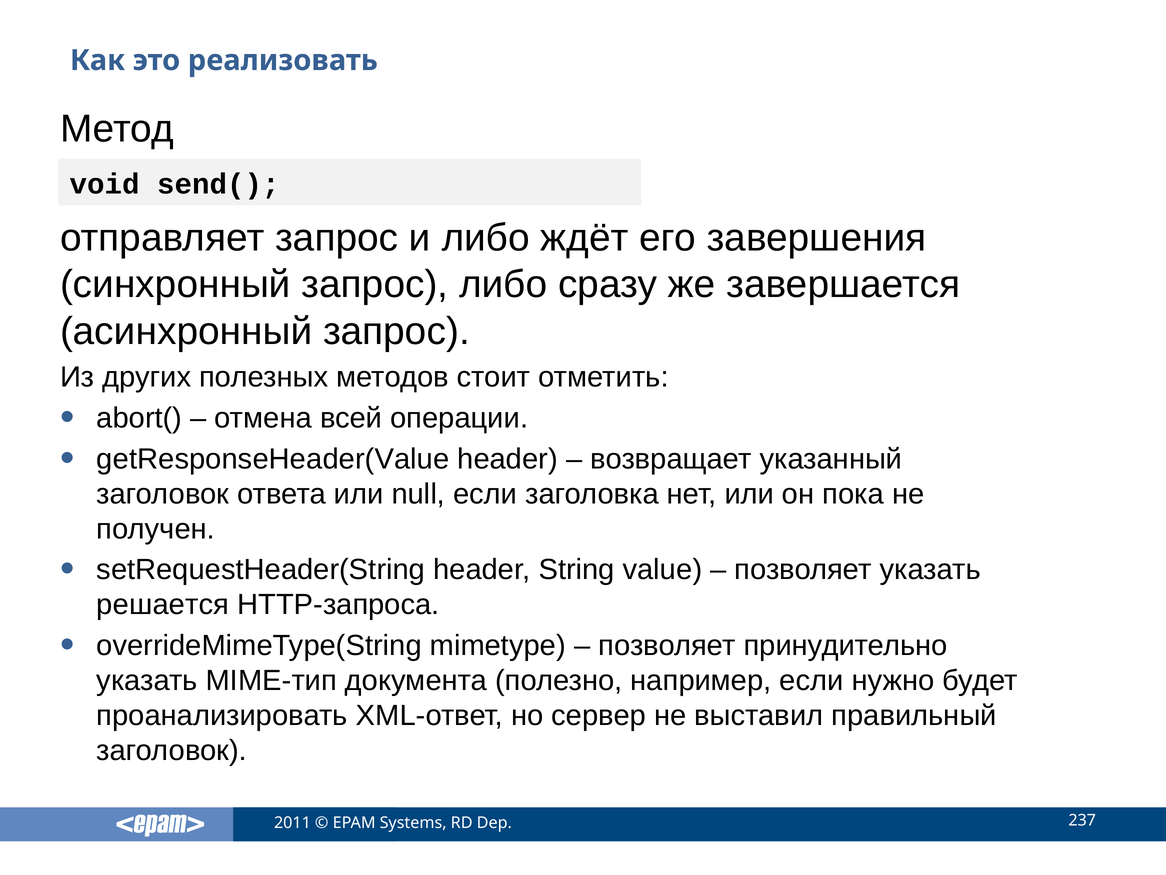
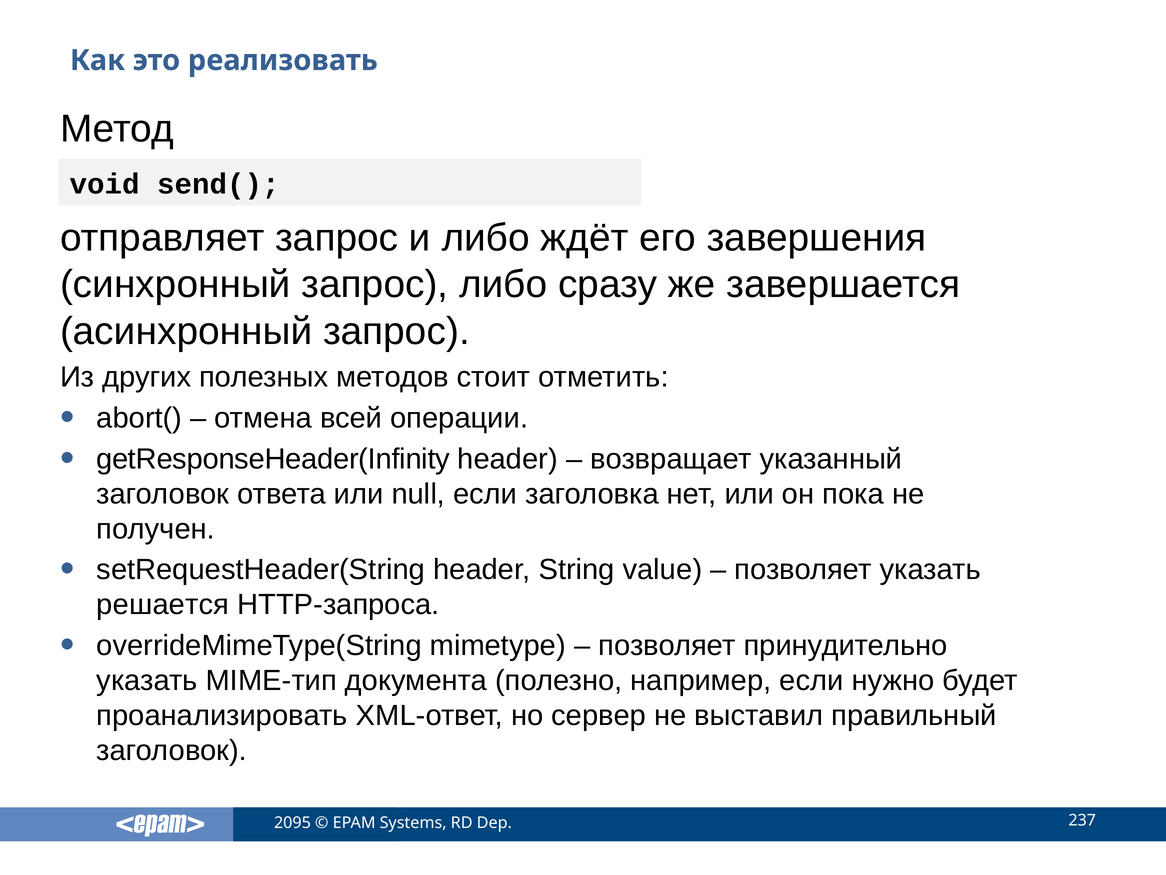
getResponseHeader(Value: getResponseHeader(Value -> getResponseHeader(Infinity
2011: 2011 -> 2095
